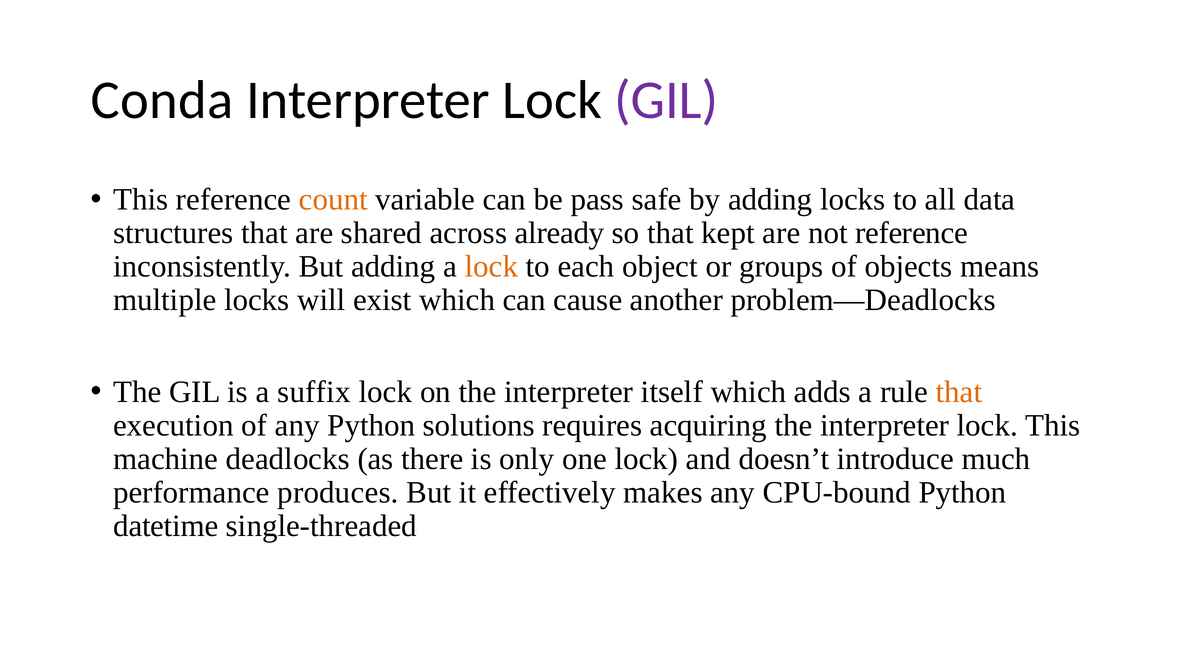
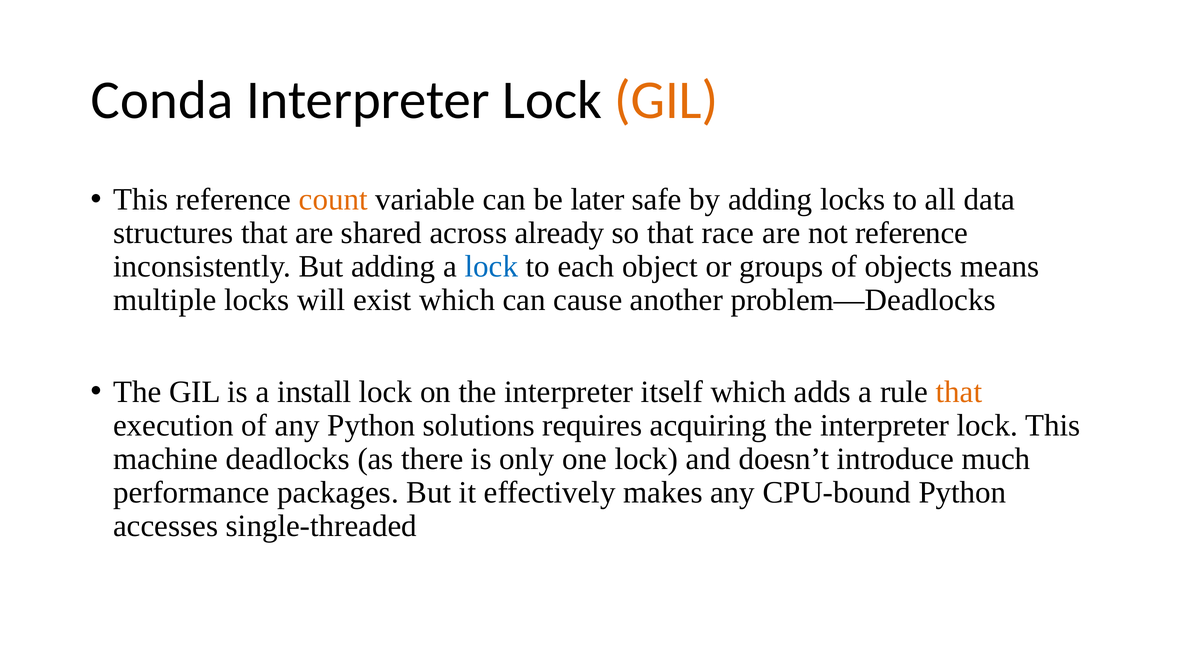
GIL at (666, 100) colour: purple -> orange
pass: pass -> later
kept: kept -> race
lock at (491, 266) colour: orange -> blue
suffix: suffix -> install
produces: produces -> packages
datetime: datetime -> accesses
